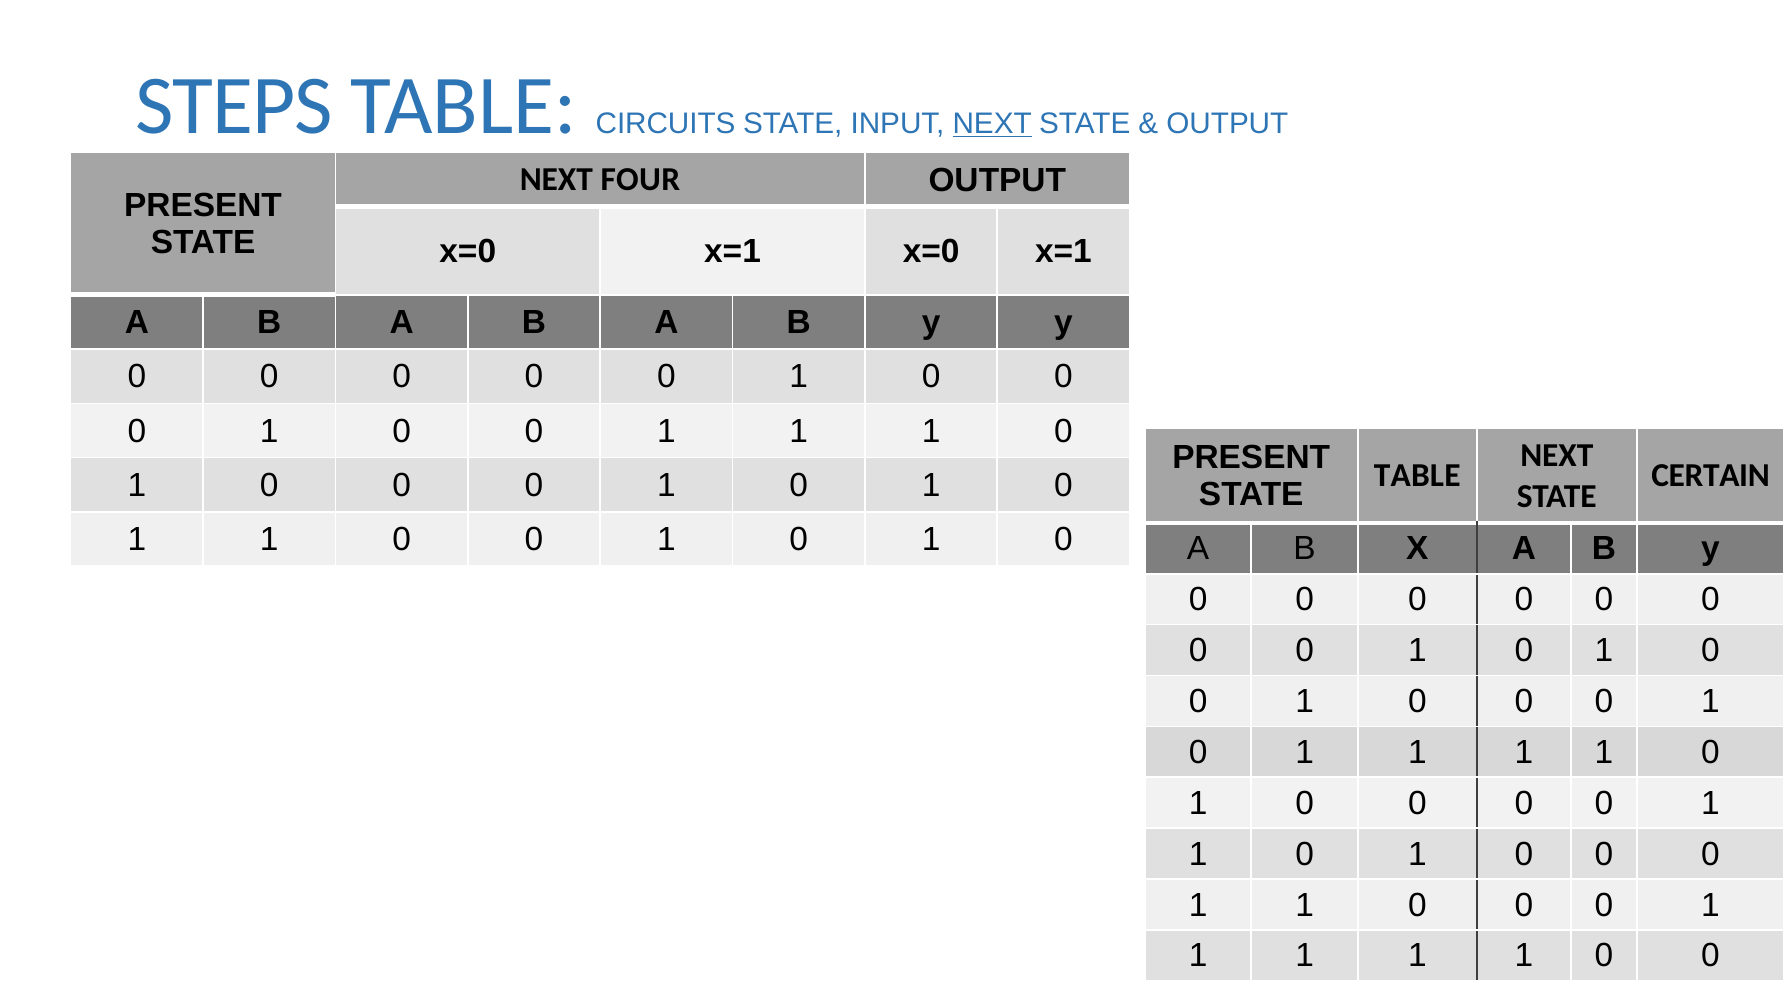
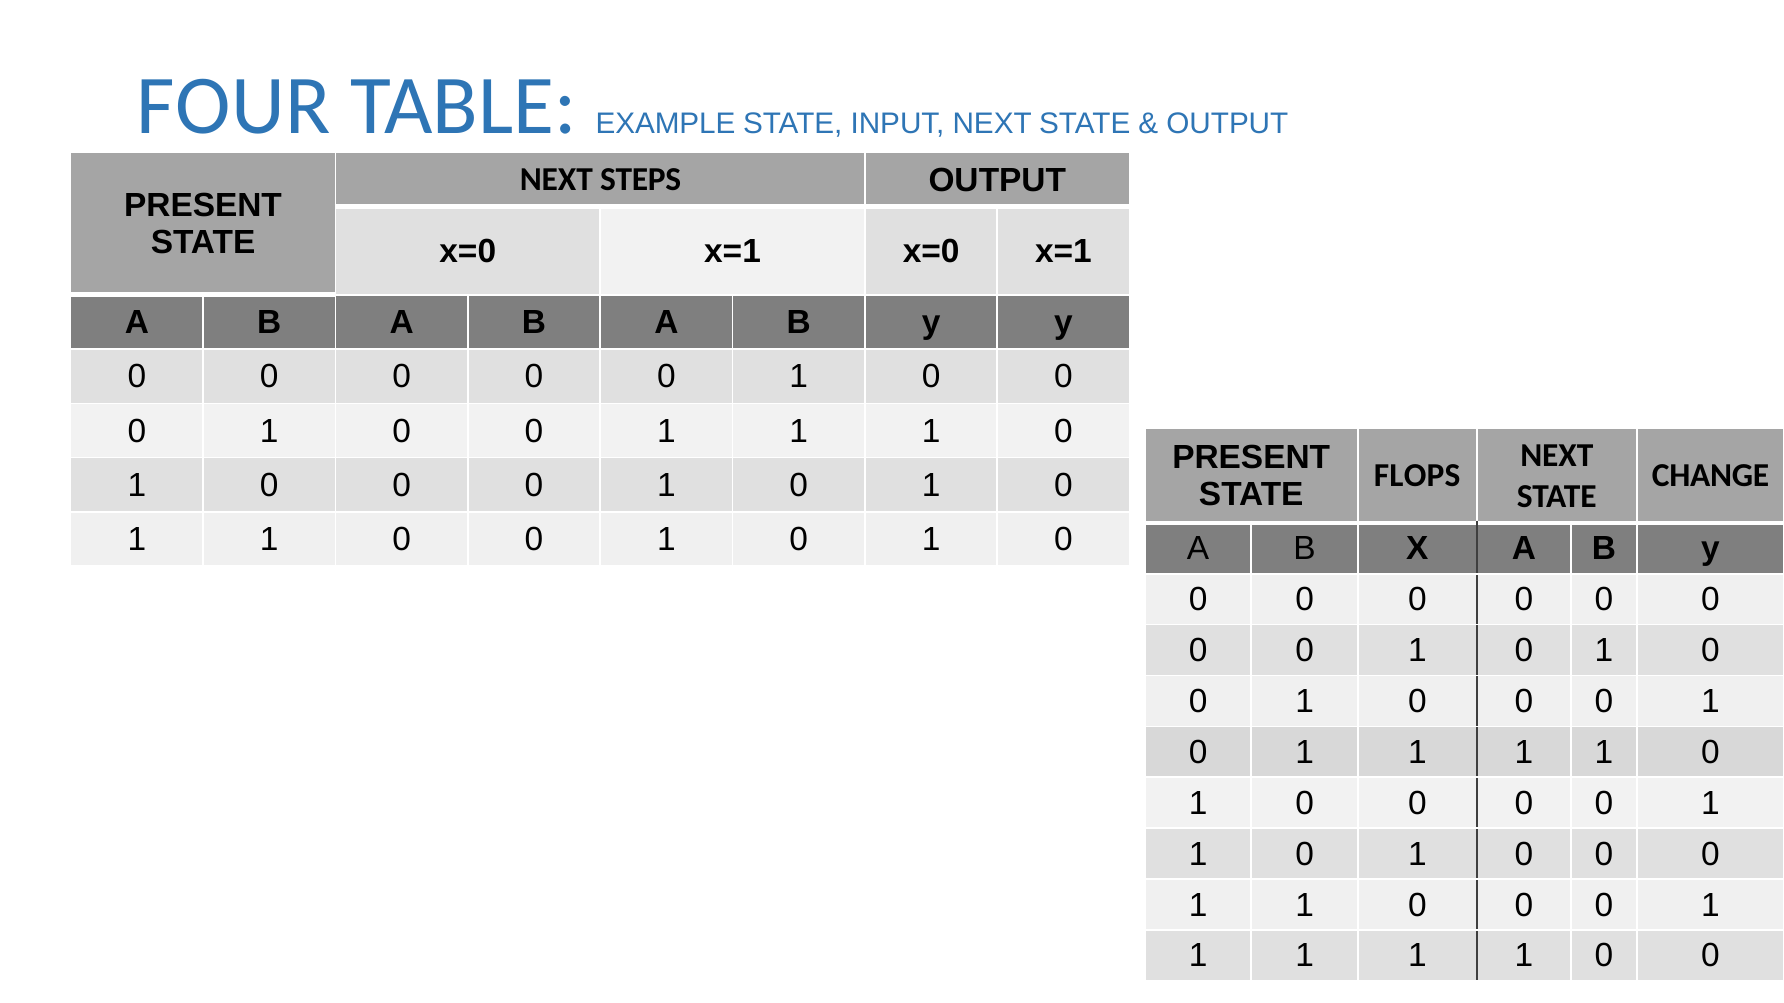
STEPS: STEPS -> FOUR
CIRCUITS: CIRCUITS -> EXAMPLE
NEXT at (992, 124) underline: present -> none
FOUR: FOUR -> STEPS
TABLE at (1417, 476): TABLE -> FLOPS
CERTAIN: CERTAIN -> CHANGE
